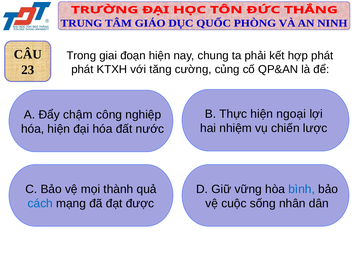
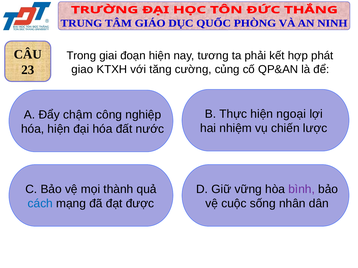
chung: chung -> tương
phát at (82, 69): phát -> giao
bình colour: blue -> purple
